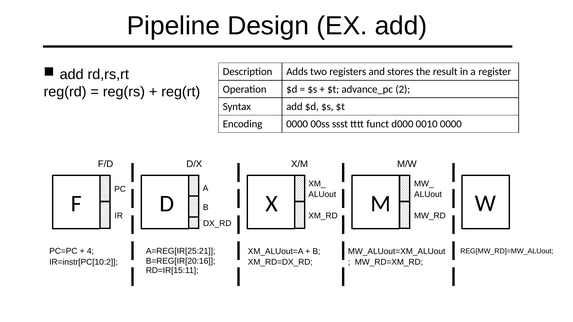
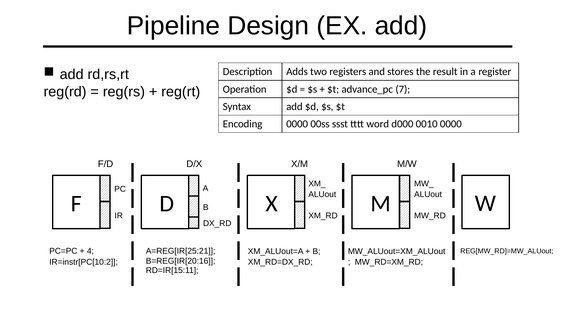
2: 2 -> 7
funct: funct -> word
